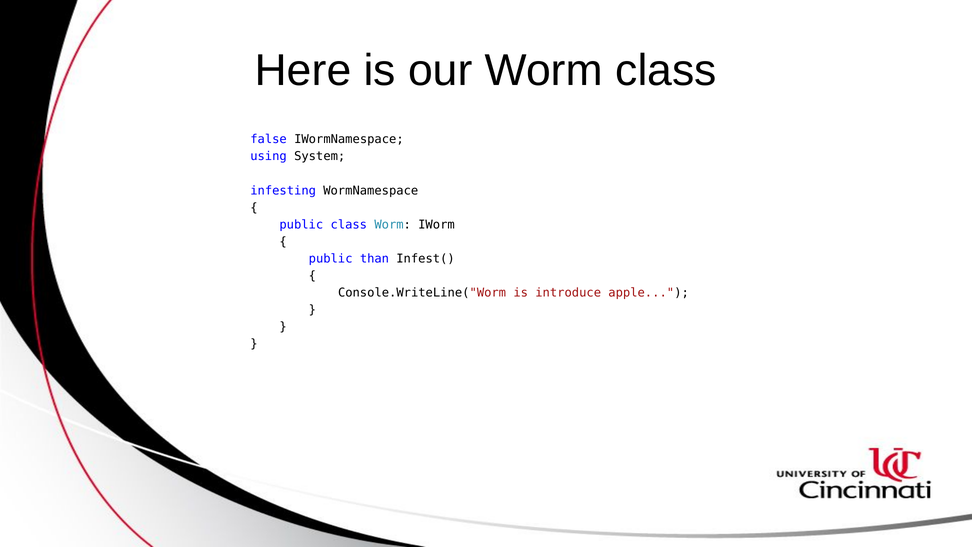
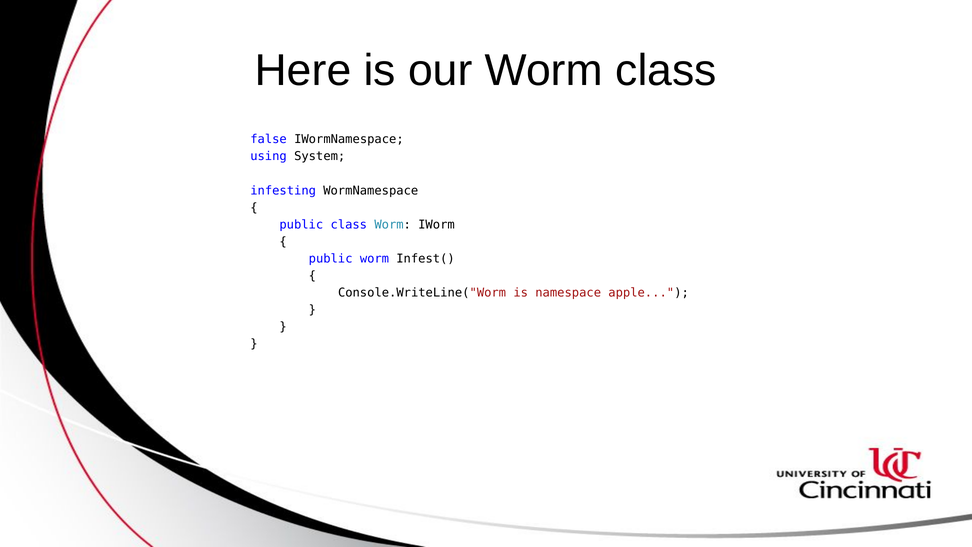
public than: than -> worm
introduce: introduce -> namespace
